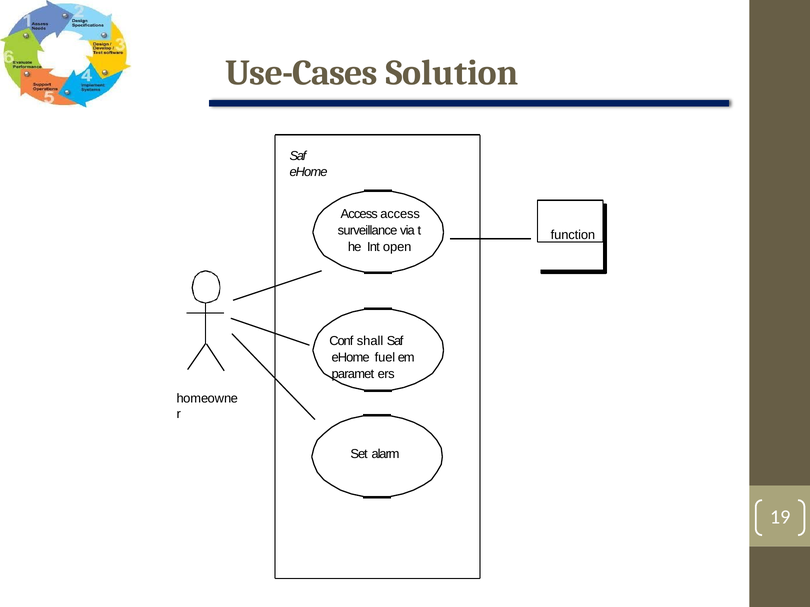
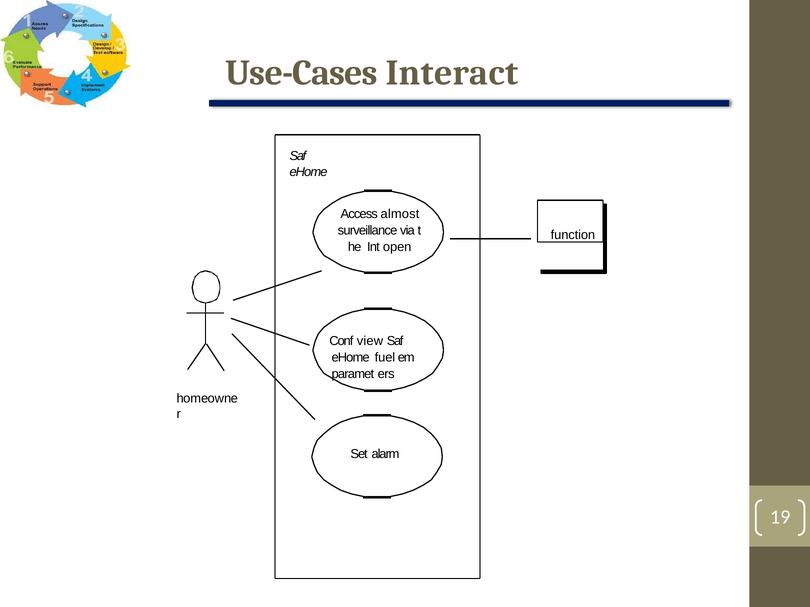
Solution: Solution -> Interact
Access access: access -> almost
shall: shall -> view
